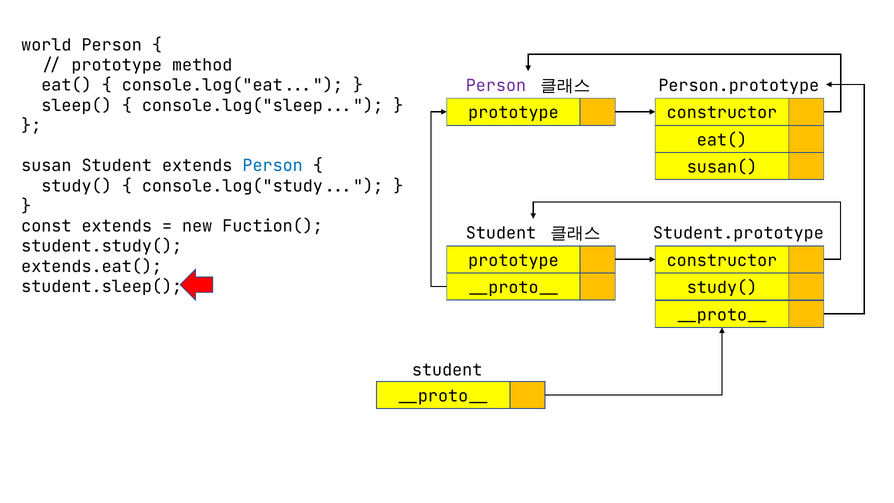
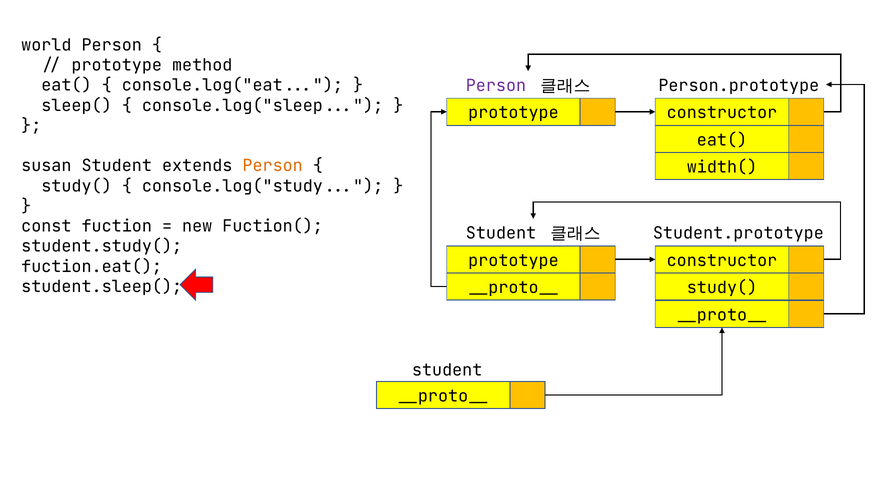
Person at (273, 166) colour: blue -> orange
susan(: susan( -> width(
const extends: extends -> fuction
extends.eat(: extends.eat( -> fuction.eat(
